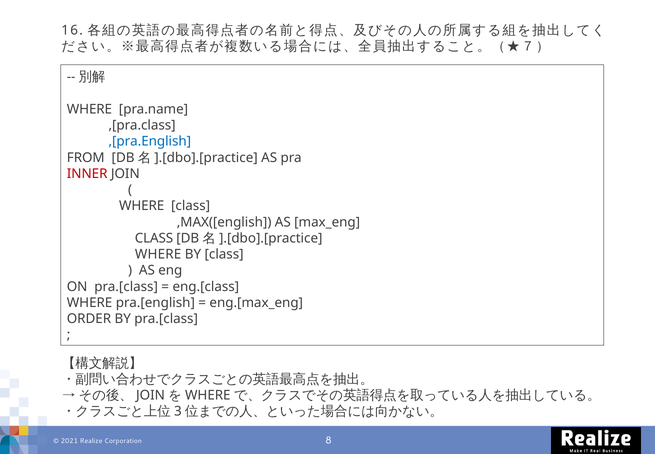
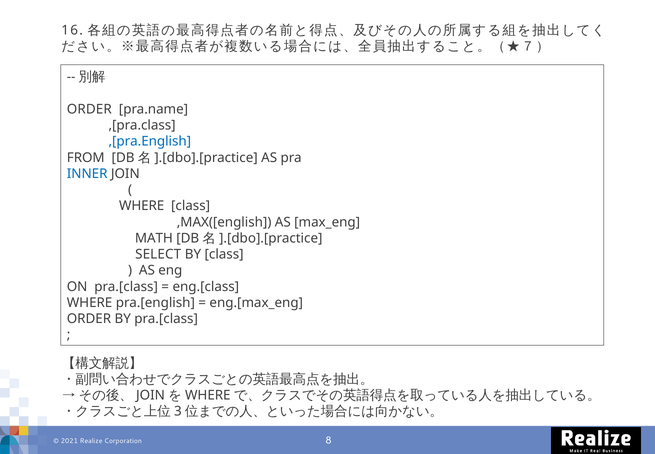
WHERE at (89, 109): WHERE -> ORDER
INNER colour: red -> blue
CLASS at (154, 238): CLASS -> MATH
WHERE at (158, 254): WHERE -> SELECT
